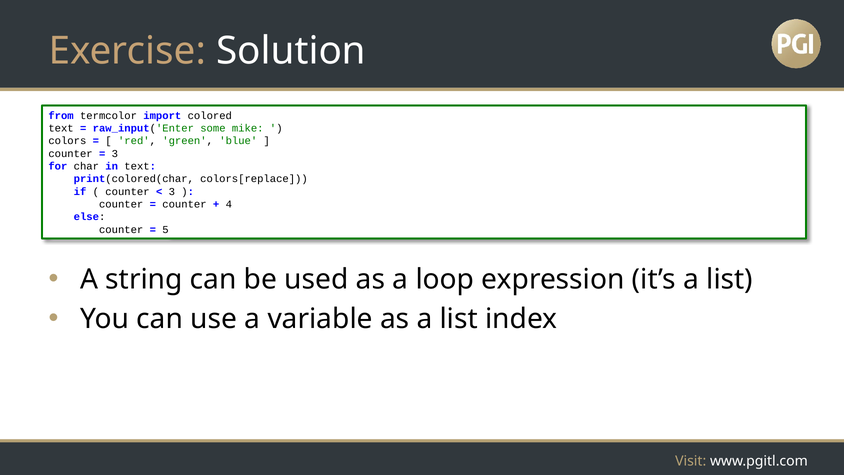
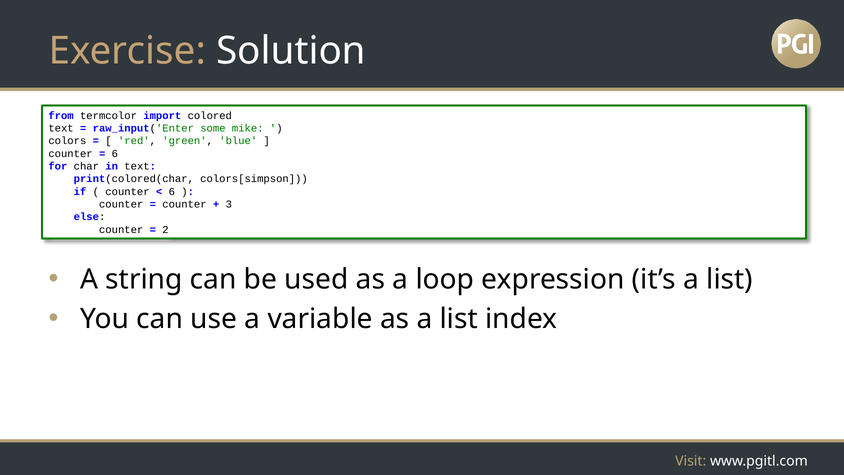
3 at (115, 154): 3 -> 6
colors[replace: colors[replace -> colors[simpson
3 at (172, 192): 3 -> 6
4: 4 -> 3
5: 5 -> 2
